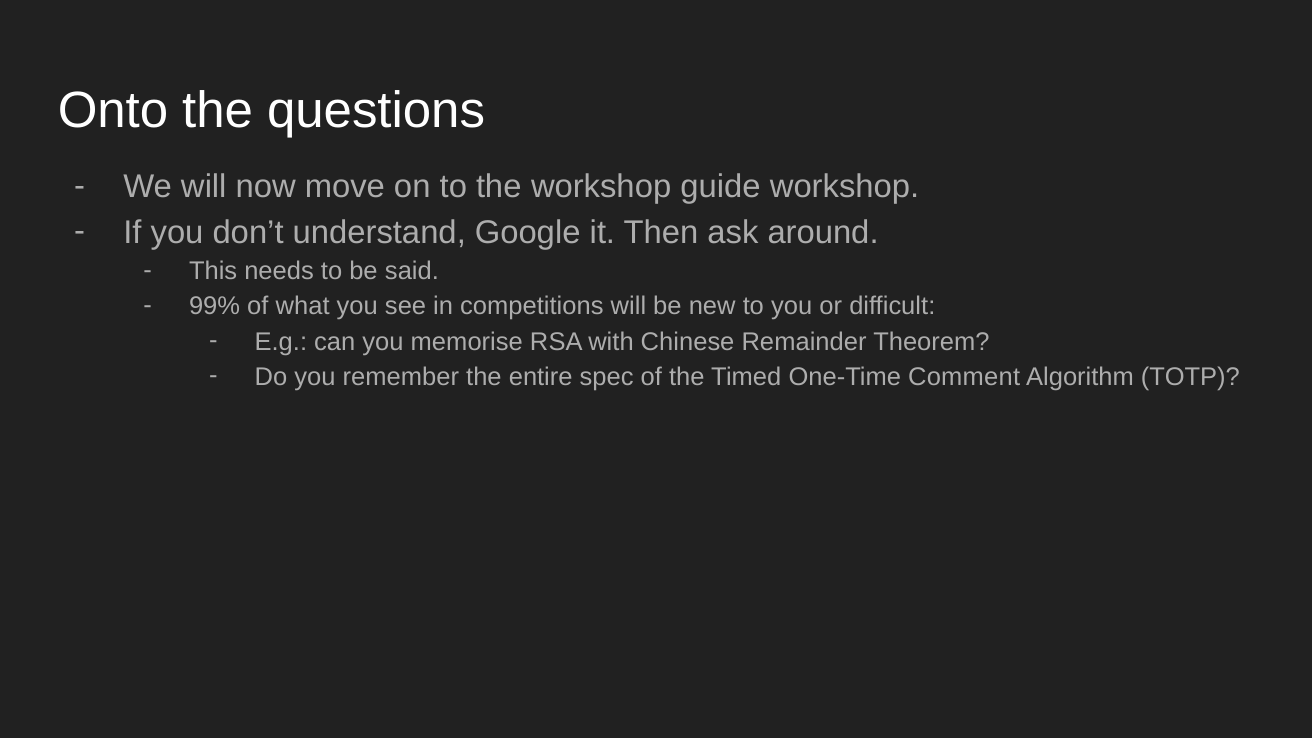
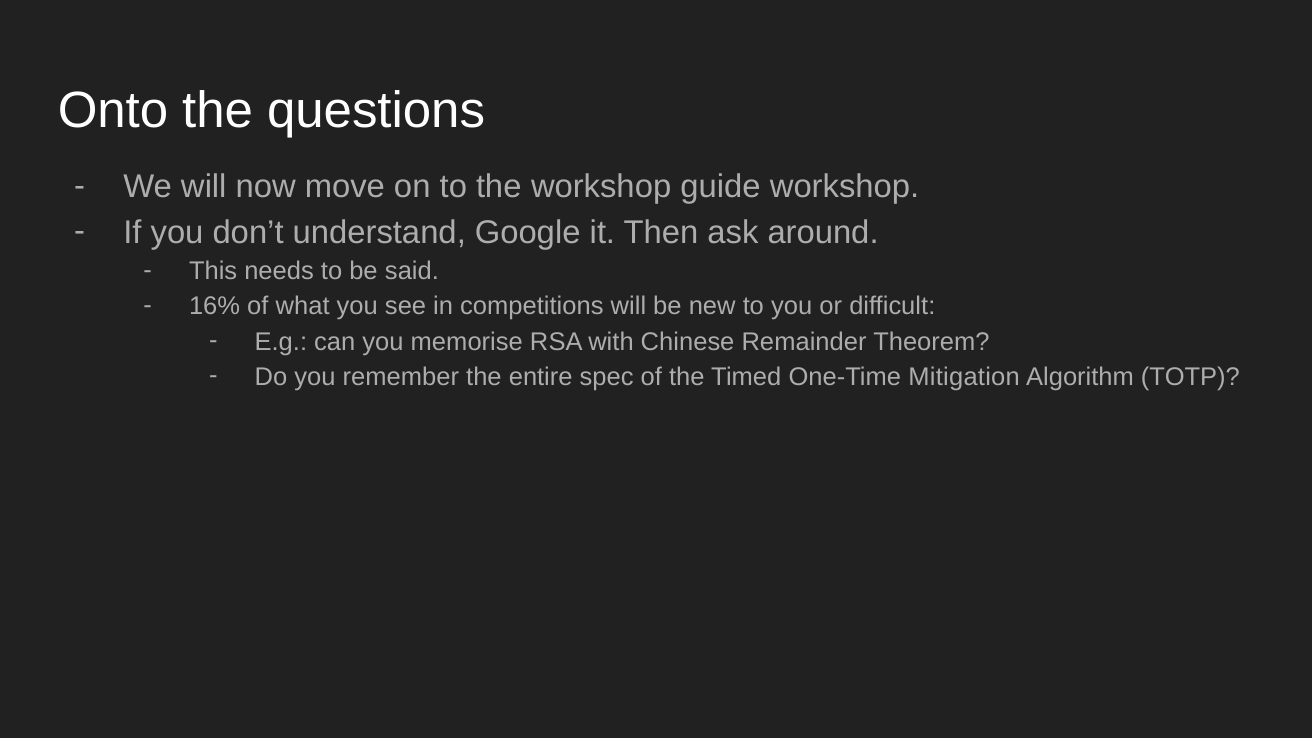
99%: 99% -> 16%
Comment: Comment -> Mitigation
